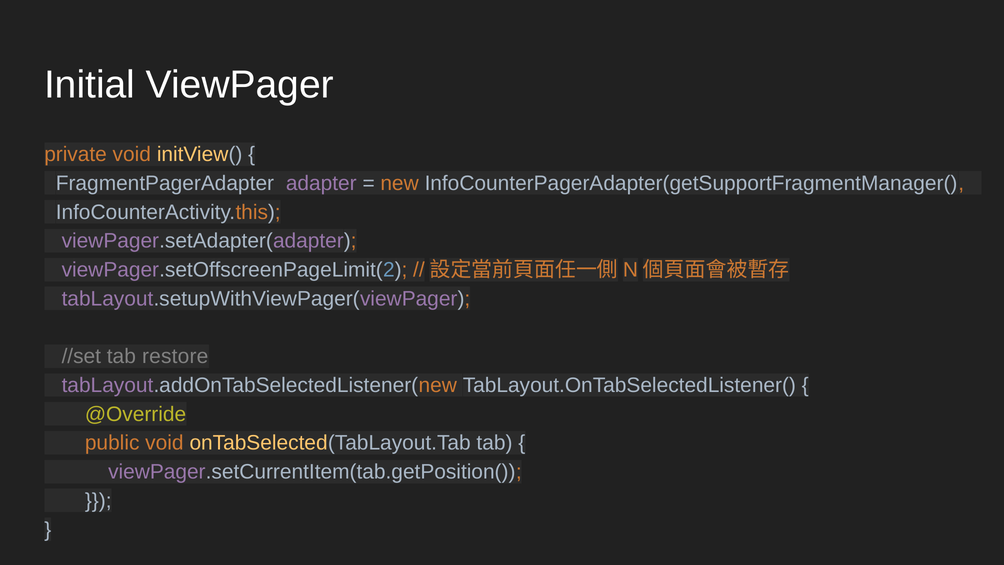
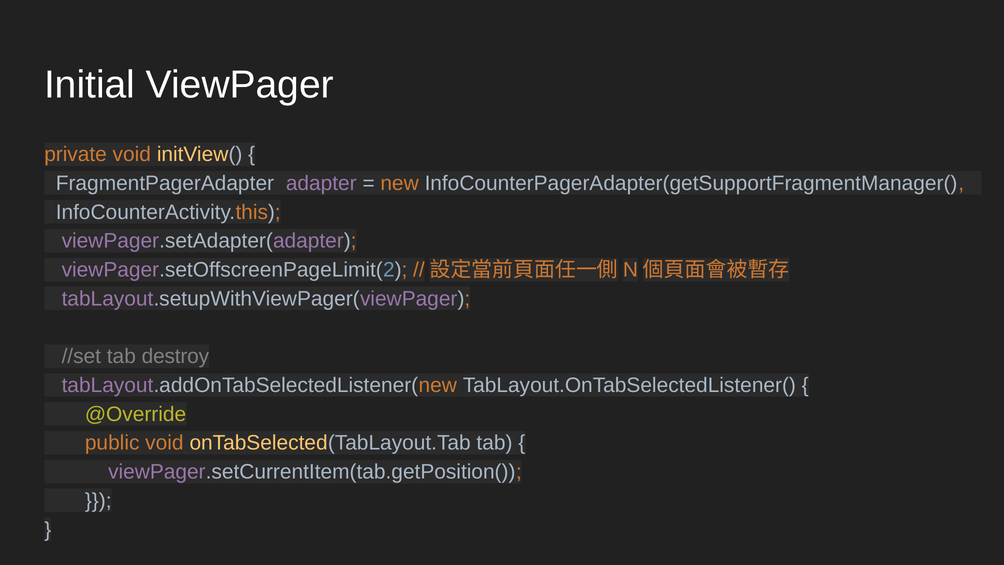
restore: restore -> destroy
